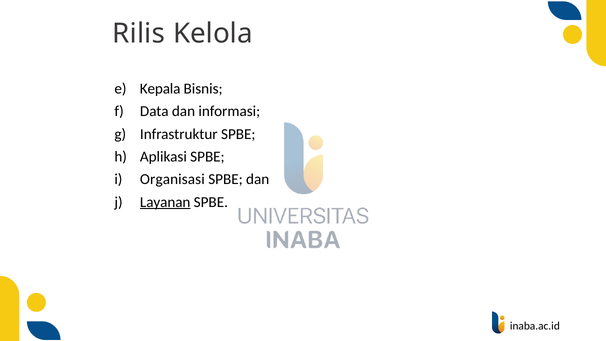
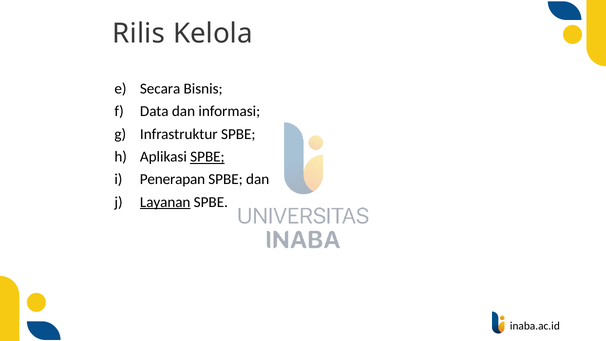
Kepala: Kepala -> Secara
SPBE at (207, 157) underline: none -> present
Organisasi: Organisasi -> Penerapan
